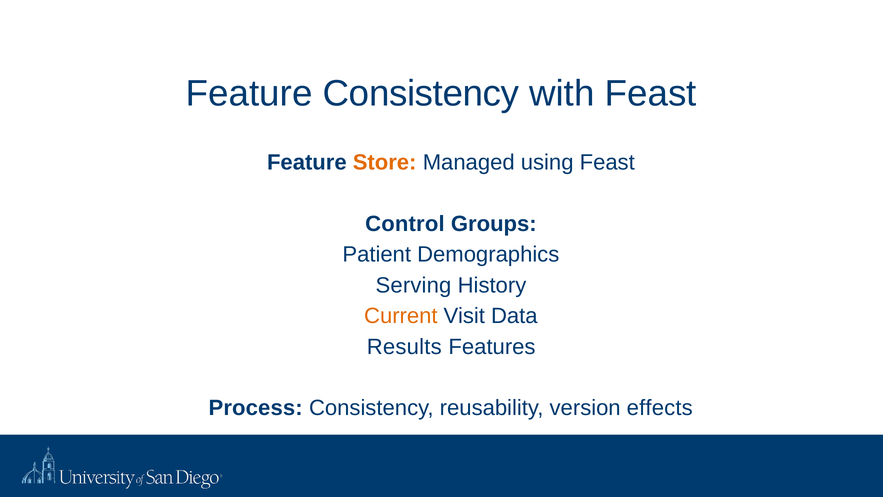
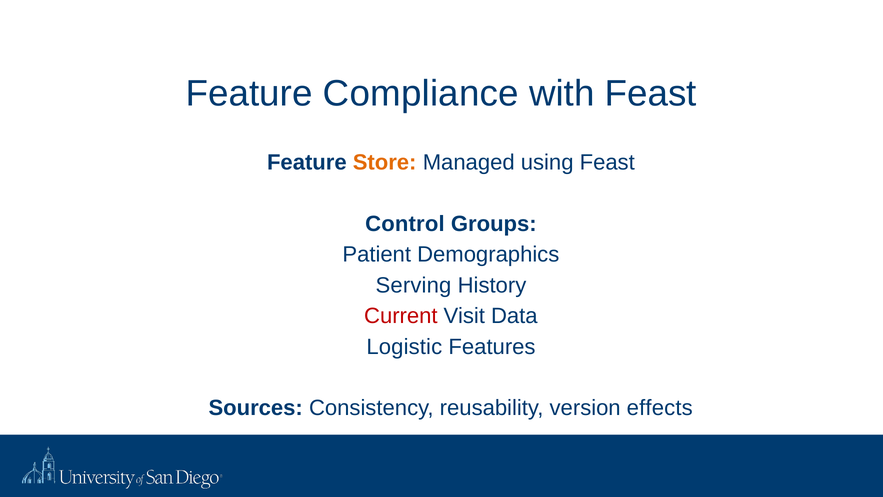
Feature Consistency: Consistency -> Compliance
Current colour: orange -> red
Results: Results -> Logistic
Process: Process -> Sources
